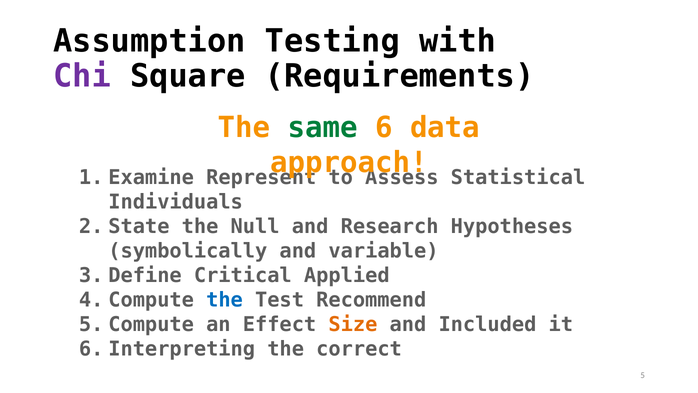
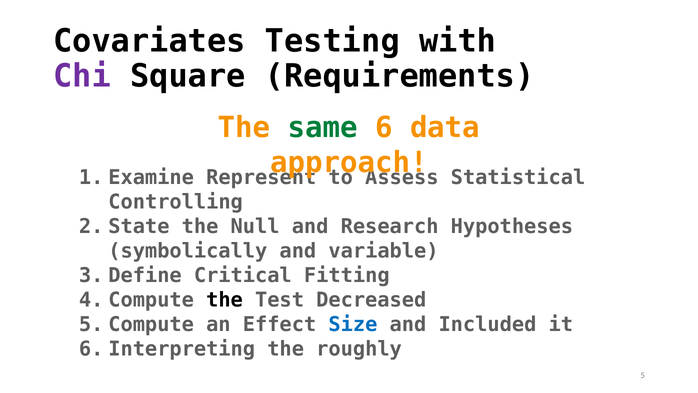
Assumption: Assumption -> Covariates
Individuals: Individuals -> Controlling
Applied: Applied -> Fitting
the at (225, 300) colour: blue -> black
Recommend: Recommend -> Decreased
Size colour: orange -> blue
correct: correct -> roughly
